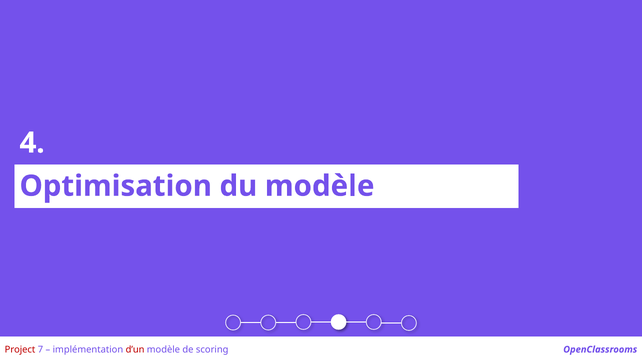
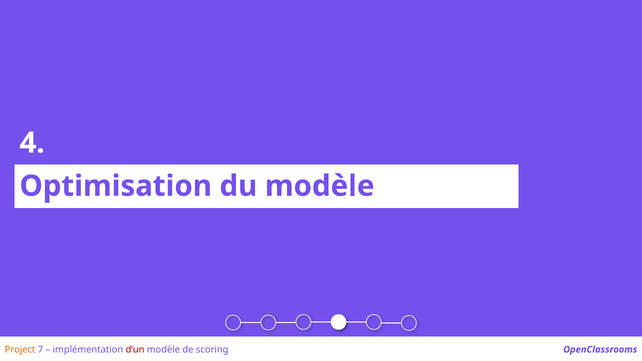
Project colour: red -> orange
